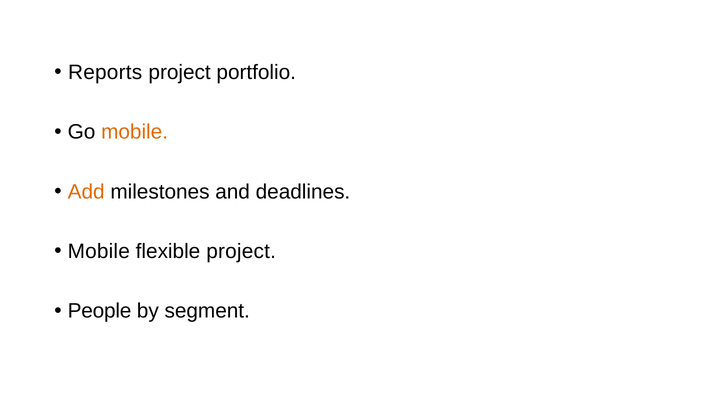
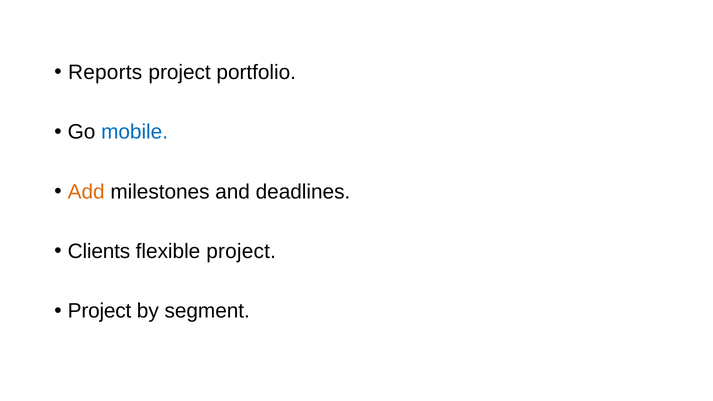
mobile at (135, 132) colour: orange -> blue
Mobile at (99, 251): Mobile -> Clients
People at (100, 311): People -> Project
